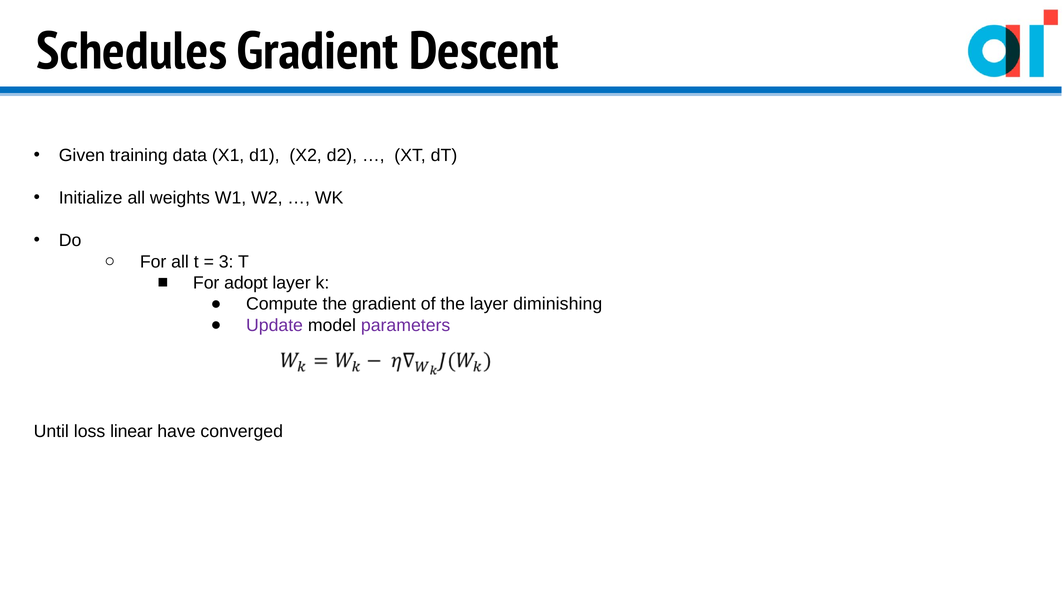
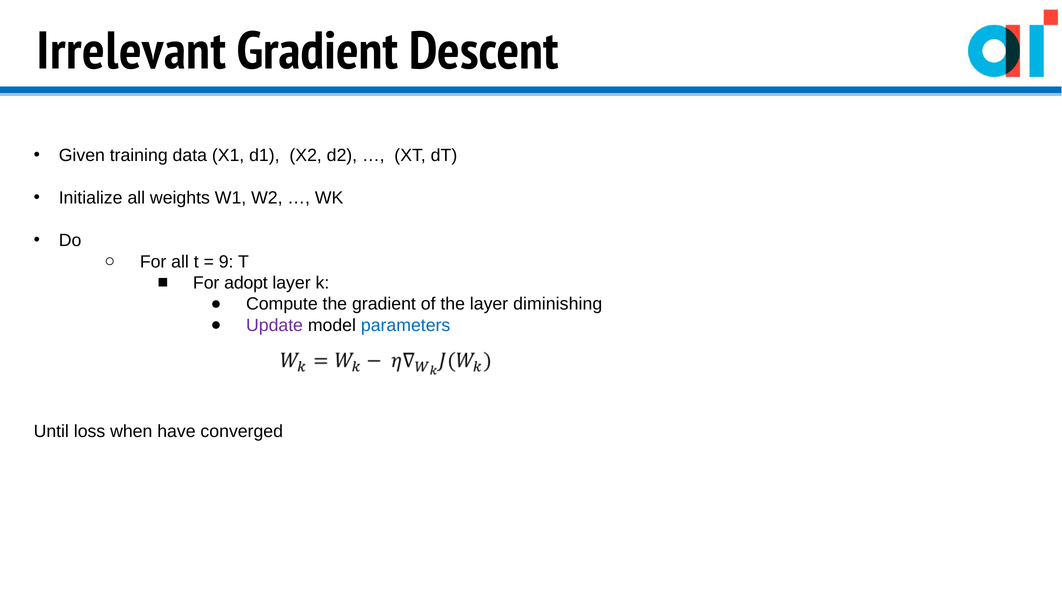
Schedules: Schedules -> Irrelevant
3: 3 -> 9
parameters colour: purple -> blue
linear: linear -> when
